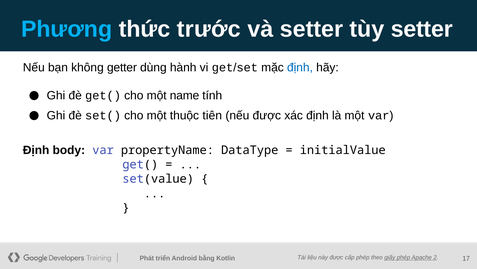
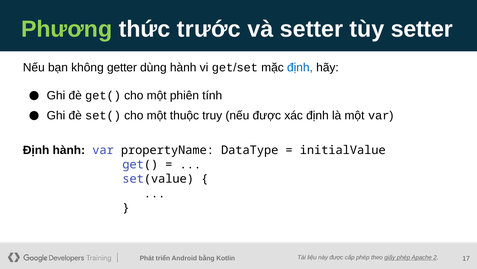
Phương colour: light blue -> light green
name: name -> phiên
tiên: tiên -> truy
Định body: body -> hành
